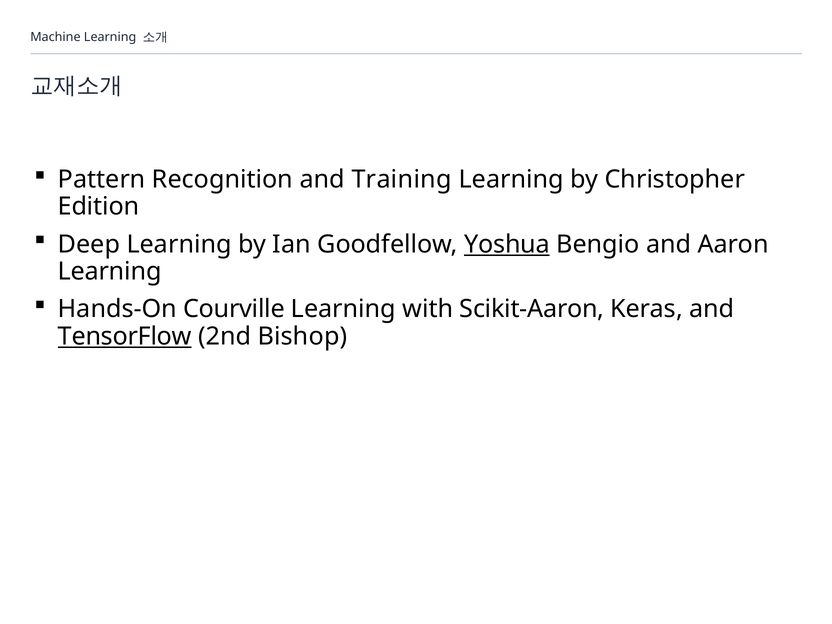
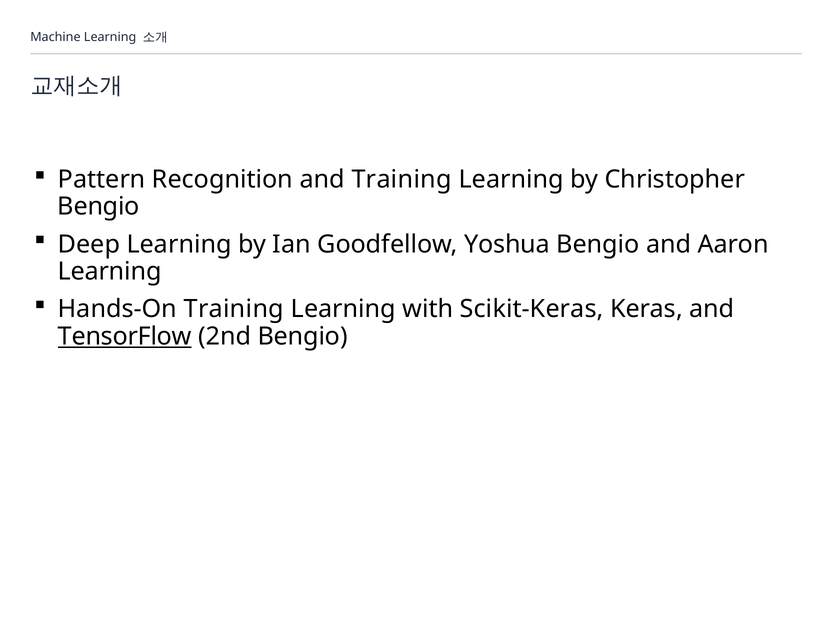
Edition at (99, 207): Edition -> Bengio
Yoshua underline: present -> none
Hands-On Courville: Courville -> Training
Scikit-Aaron: Scikit-Aaron -> Scikit-Keras
2nd Bishop: Bishop -> Bengio
